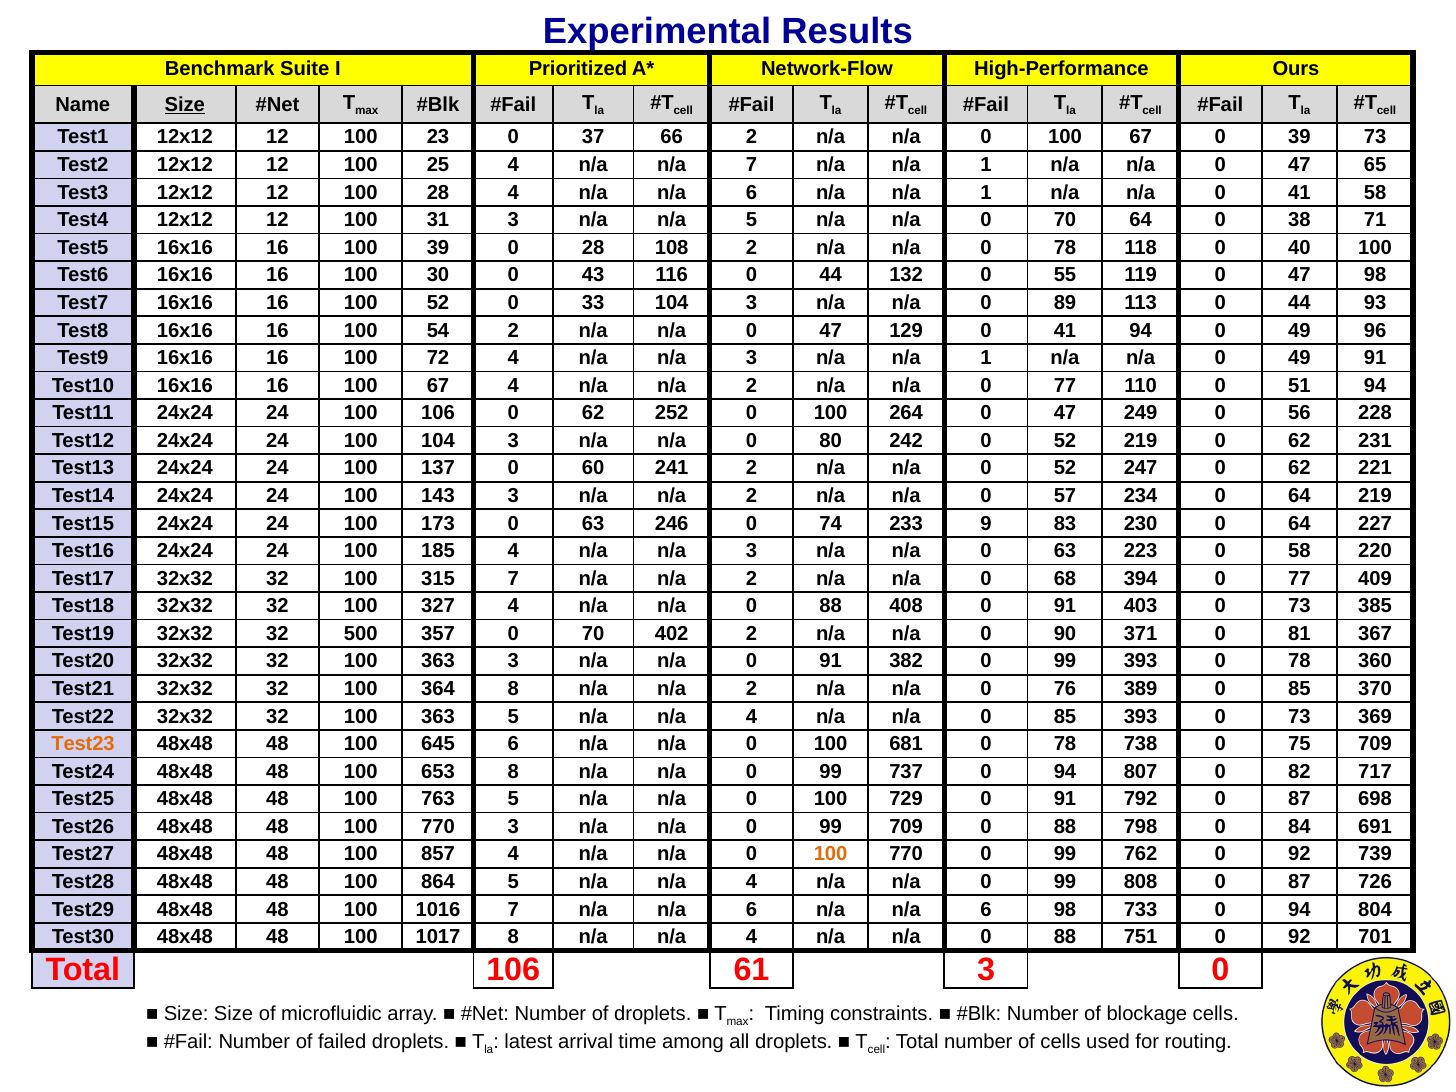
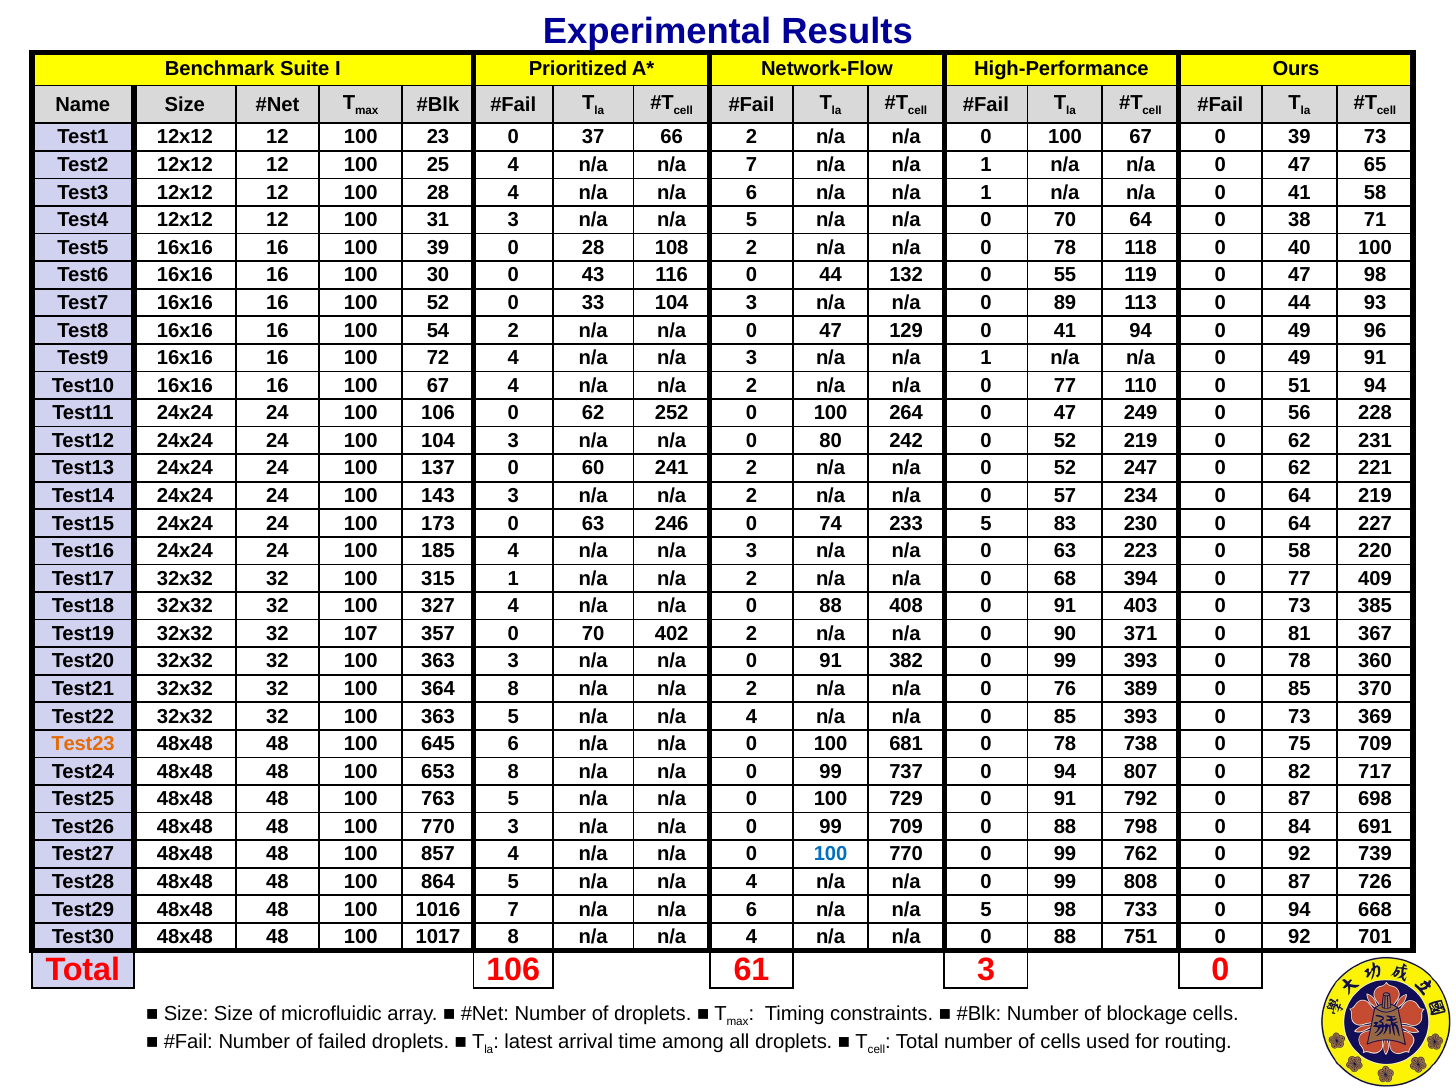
Size at (185, 105) underline: present -> none
233 9: 9 -> 5
315 7: 7 -> 1
500: 500 -> 107
100 at (831, 854) colour: orange -> blue
6 n/a n/a 6: 6 -> 5
804: 804 -> 668
